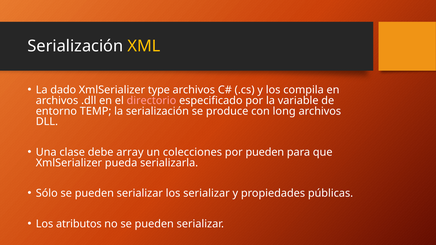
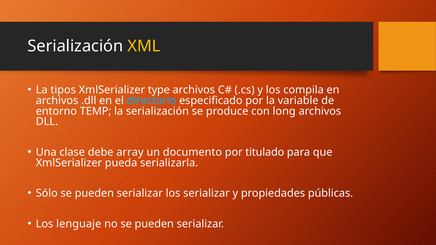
dado: dado -> tipos
directorio colour: pink -> light blue
colecciones: colecciones -> documento
por pueden: pueden -> titulado
atributos: atributos -> lenguaje
